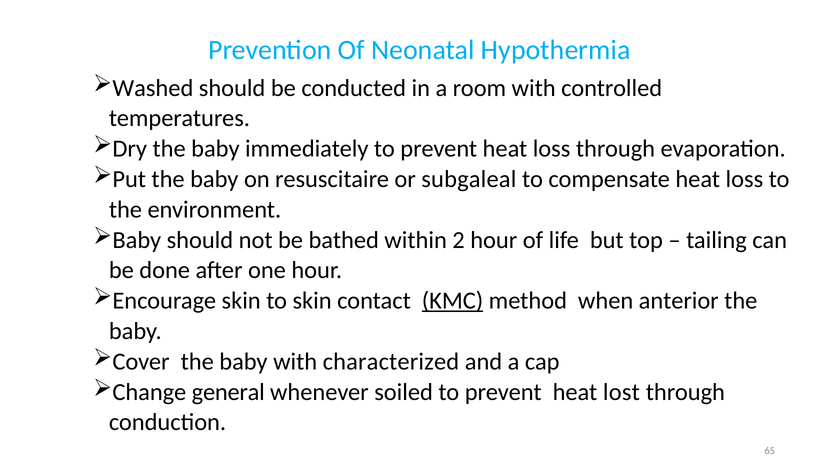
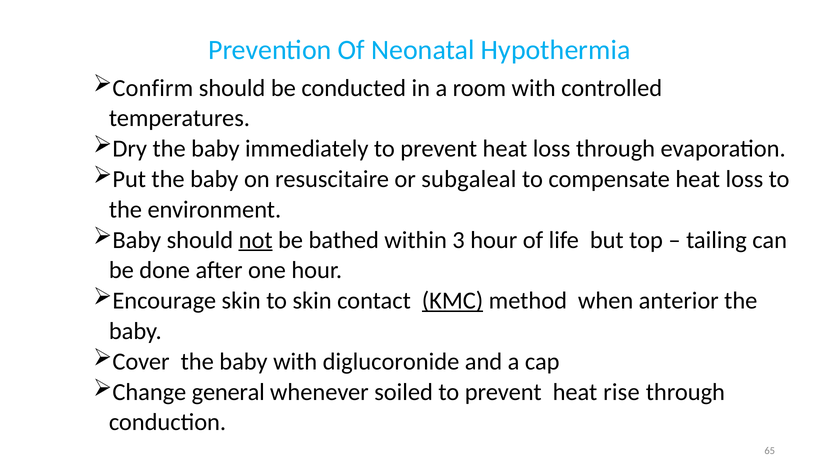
Washed: Washed -> Confirm
not underline: none -> present
2: 2 -> 3
characterized: characterized -> diglucoronide
lost: lost -> rise
